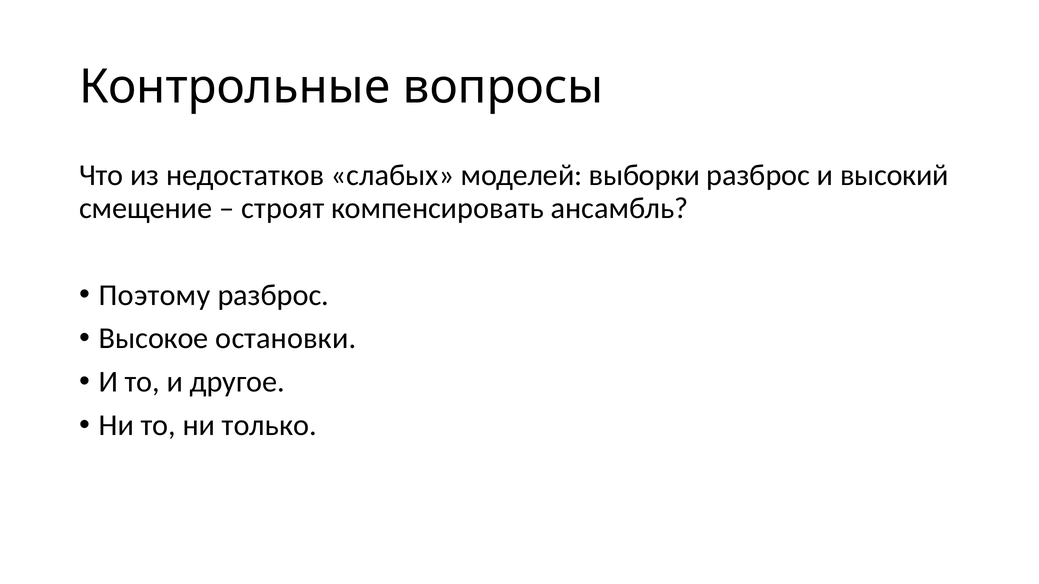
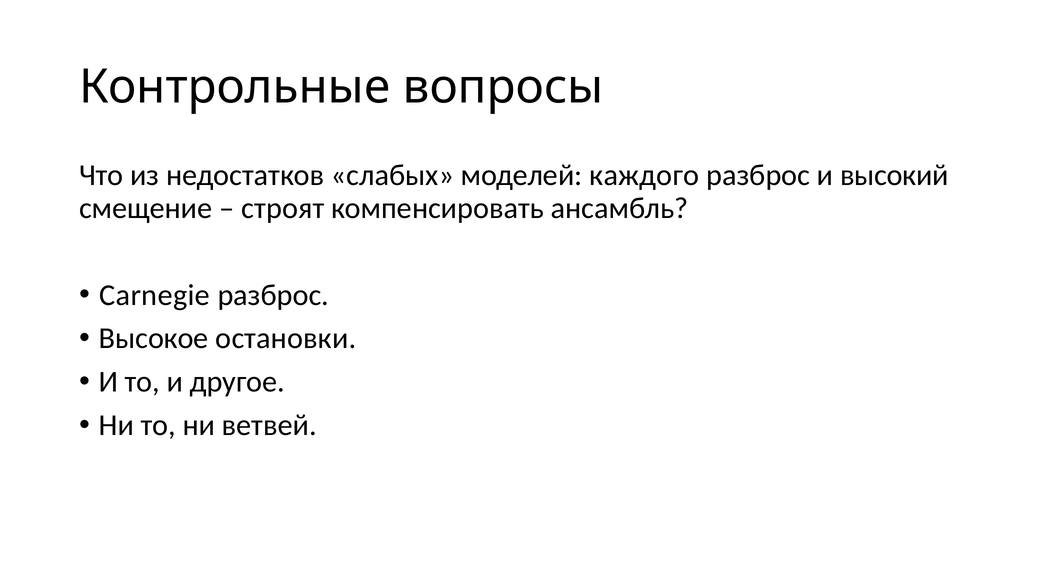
выборки: выборки -> каждого
Поэтому: Поэтому -> Carnegie
только: только -> ветвей
